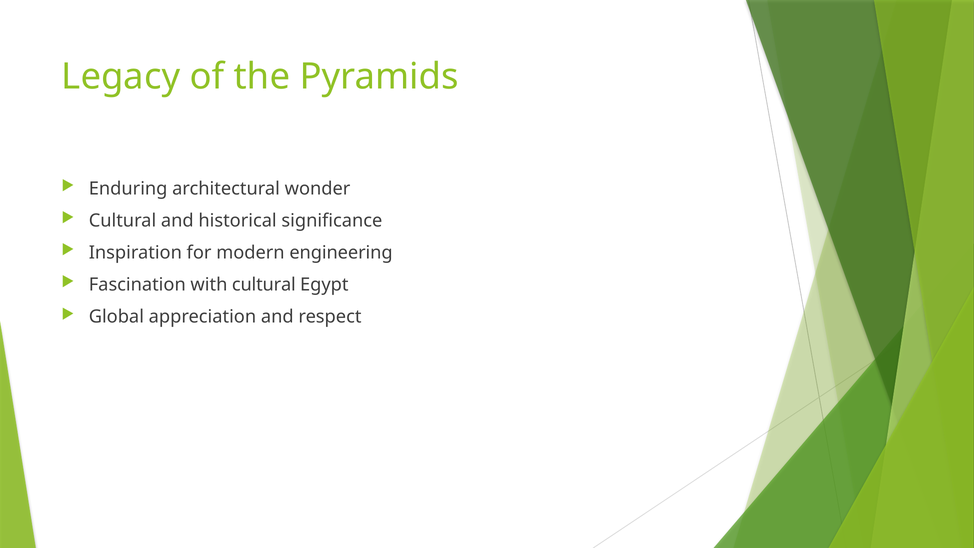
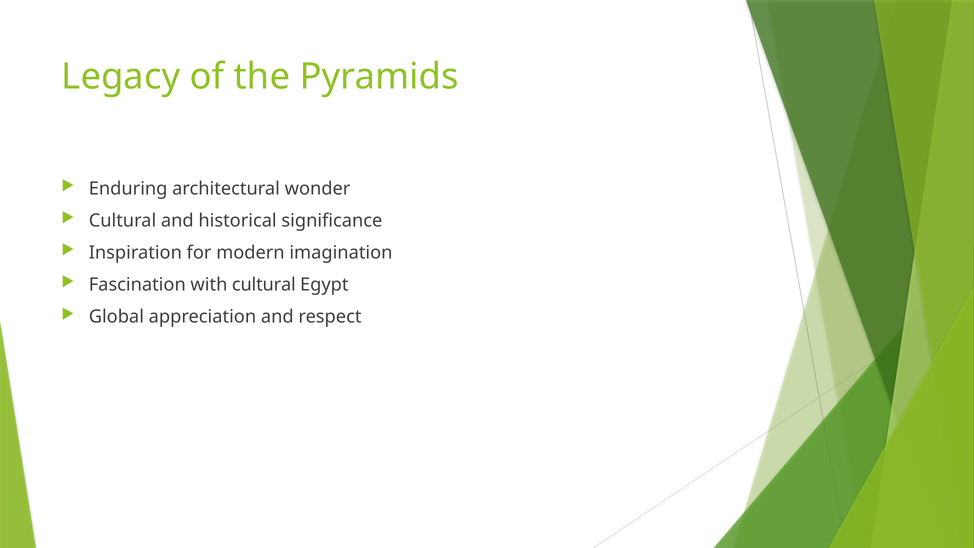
engineering: engineering -> imagination
